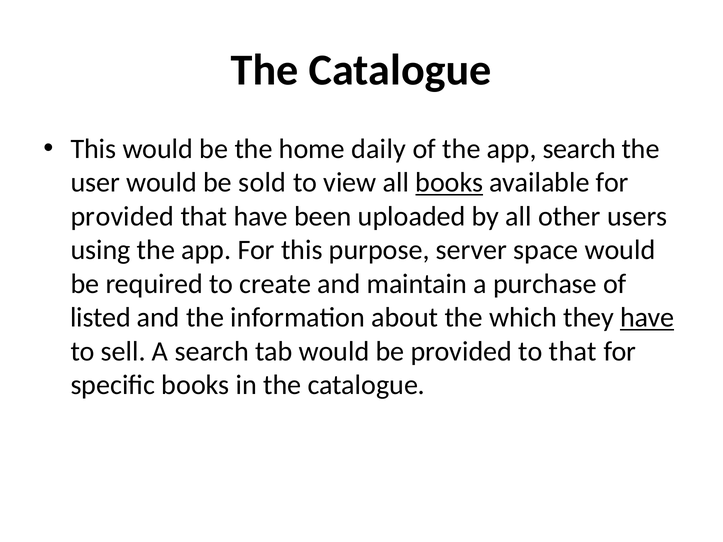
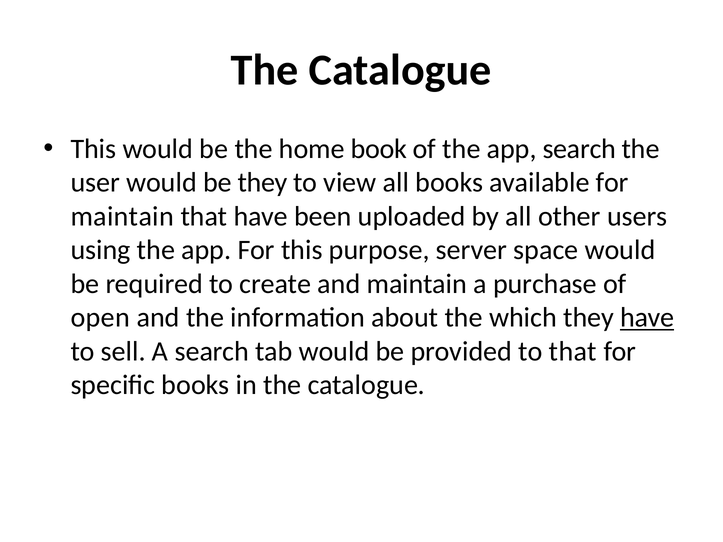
daily: daily -> book
be sold: sold -> they
books at (449, 183) underline: present -> none
provided at (122, 217): provided -> maintain
listed: listed -> open
